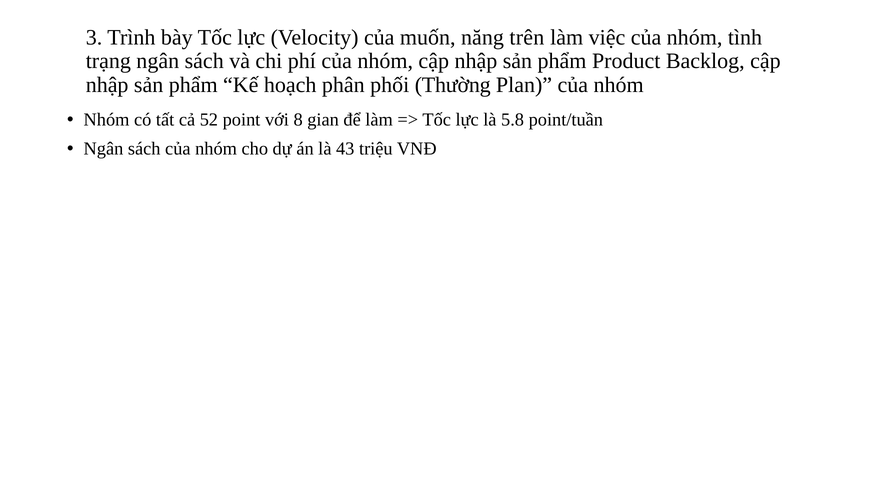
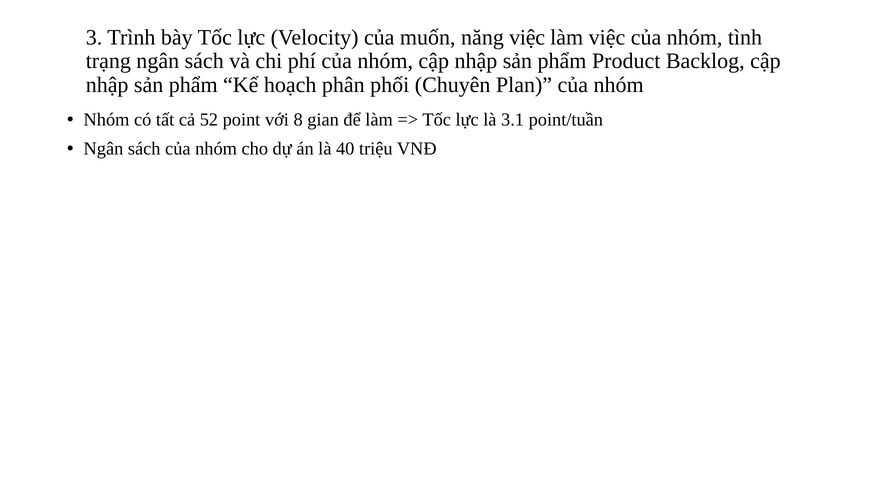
năng trên: trên -> việc
Thường: Thường -> Chuyên
5.8: 5.8 -> 3.1
43: 43 -> 40
